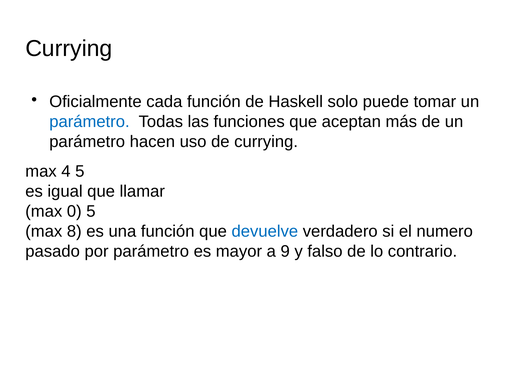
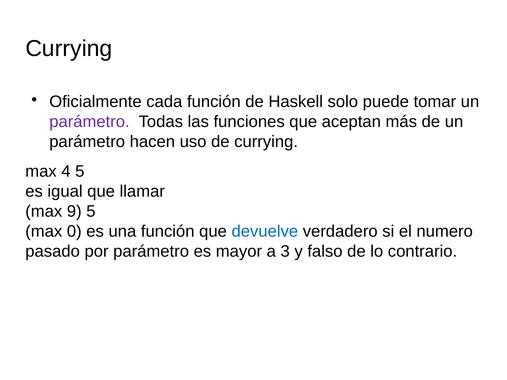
parámetro at (89, 122) colour: blue -> purple
0: 0 -> 9
8: 8 -> 0
9: 9 -> 3
